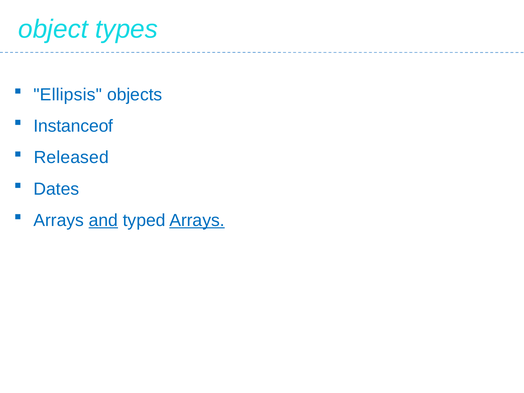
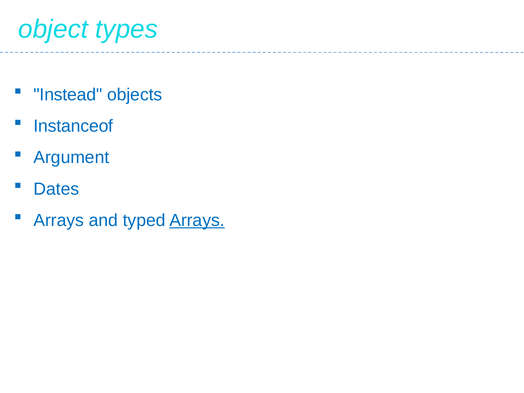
Ellipsis: Ellipsis -> Instead
Released: Released -> Argument
and underline: present -> none
